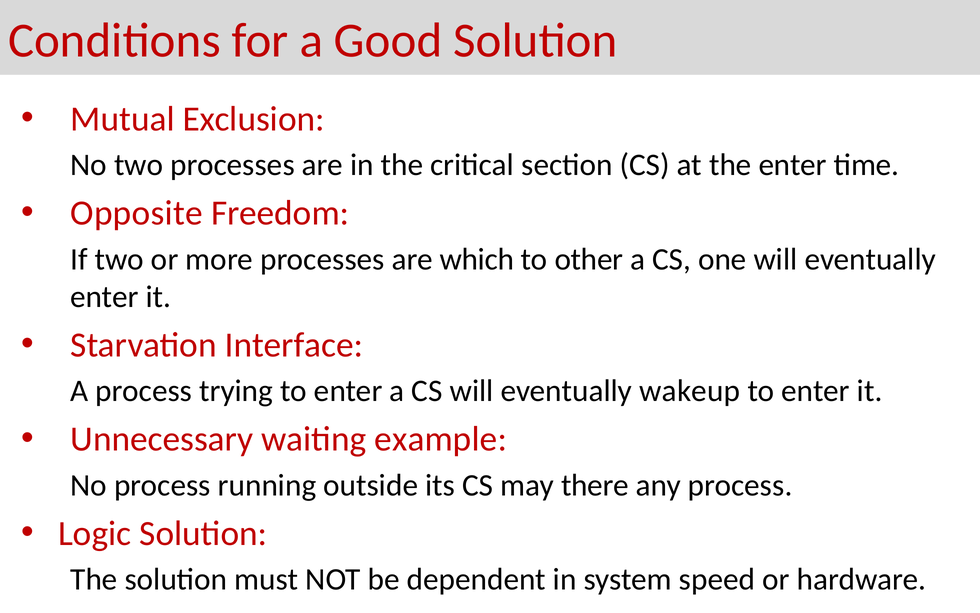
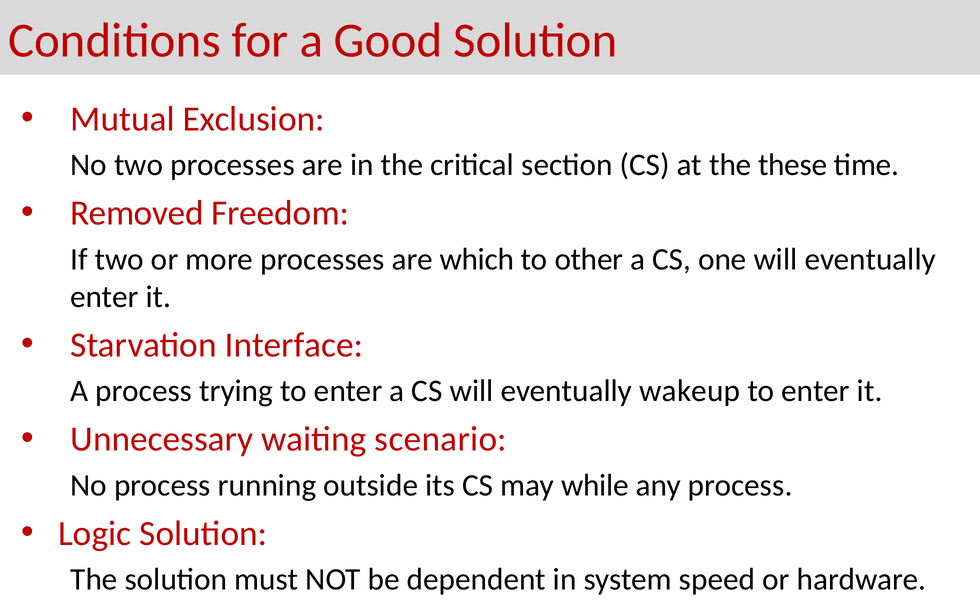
the enter: enter -> these
Opposite: Opposite -> Removed
example: example -> scenario
there: there -> while
